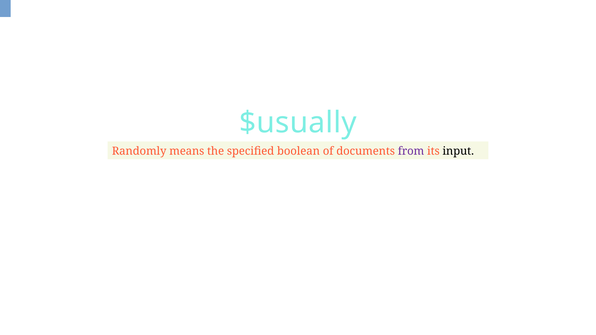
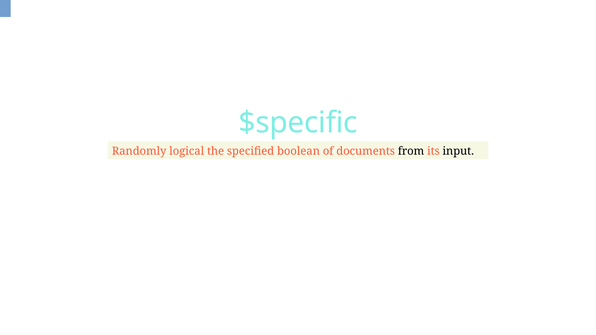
$usually: $usually -> $specific
means: means -> logical
from colour: purple -> black
